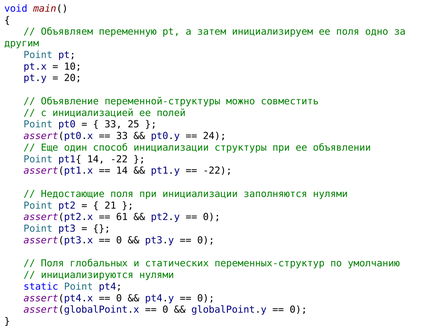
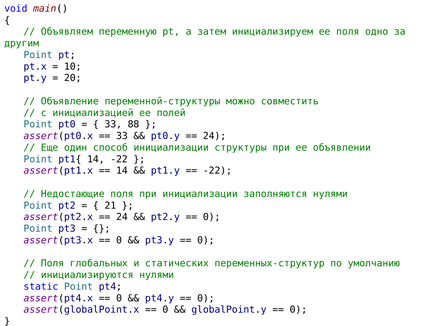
25: 25 -> 88
61 at (122, 217): 61 -> 24
